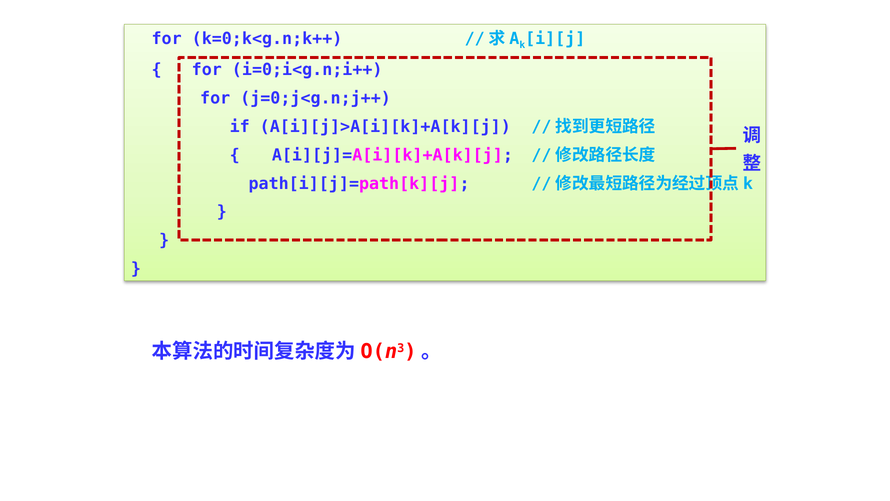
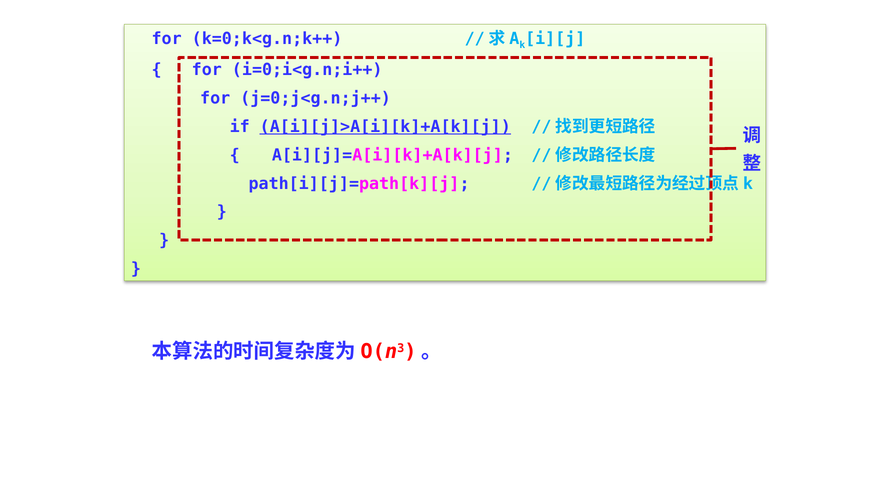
A[i][j]>A[i][k]+A[k][j underline: none -> present
